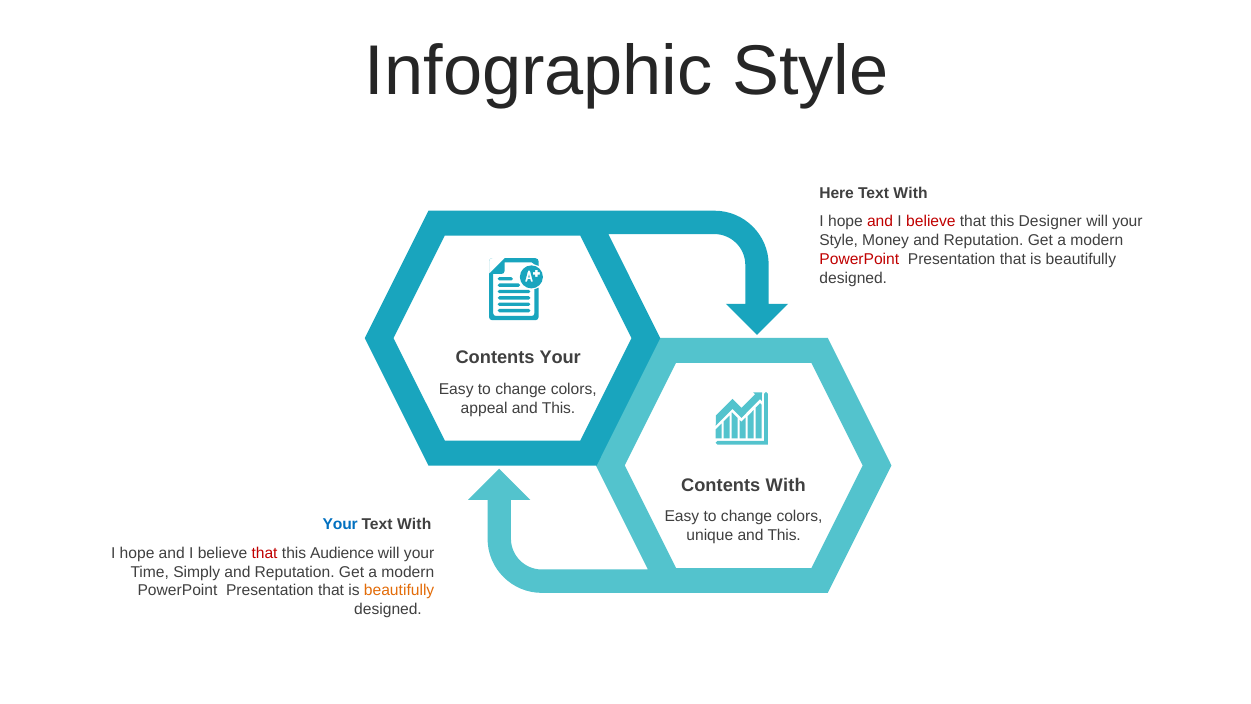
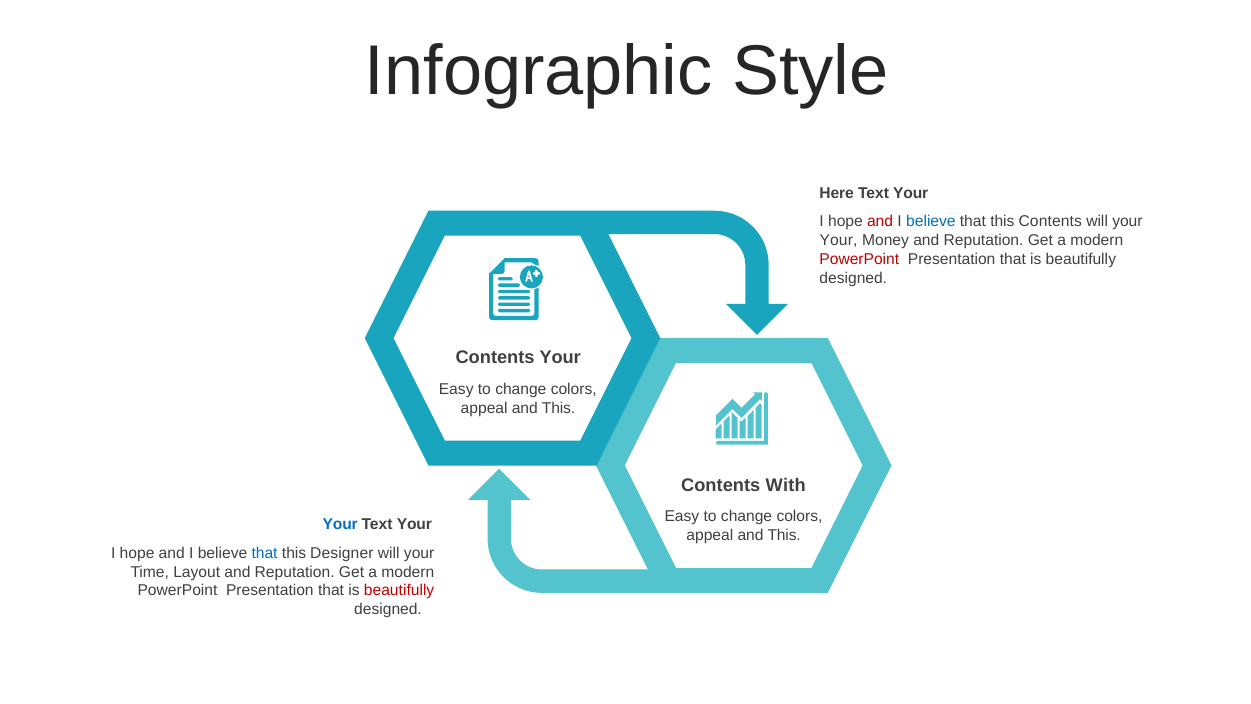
With at (911, 193): With -> Your
believe at (931, 221) colour: red -> blue
that this Designer: Designer -> Contents
Style at (839, 240): Style -> Your
With at (414, 525): With -> Your
unique at (710, 535): unique -> appeal
that at (265, 553) colour: red -> blue
Audience: Audience -> Designer
Simply: Simply -> Layout
beautifully at (399, 590) colour: orange -> red
